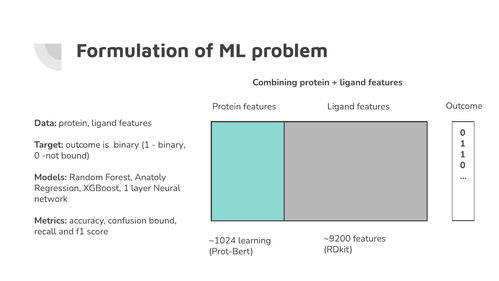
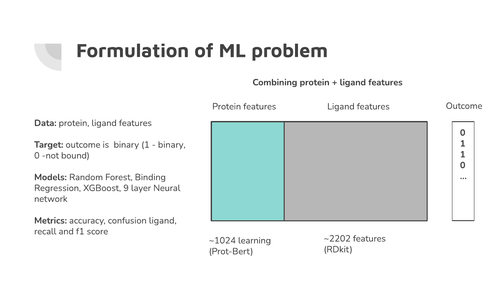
Anatoly: Anatoly -> Binding
XGBoost 1: 1 -> 9
confusion bound: bound -> ligand
~9200: ~9200 -> ~2202
